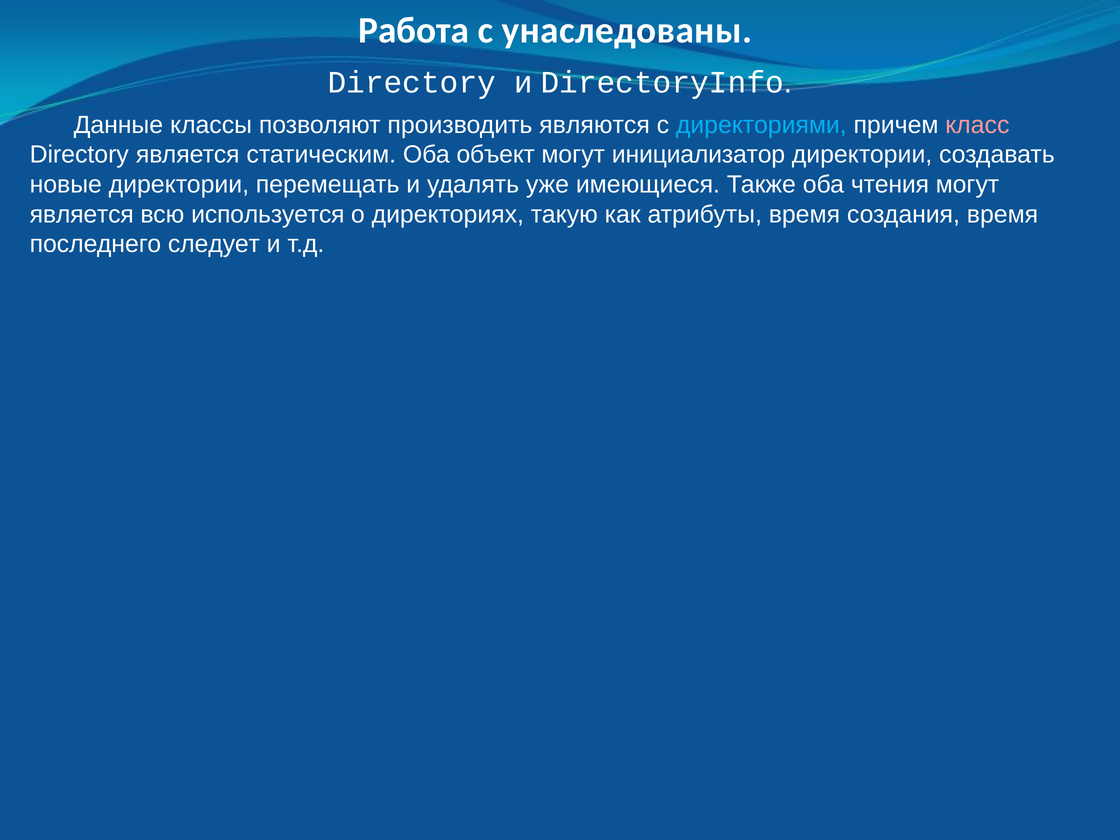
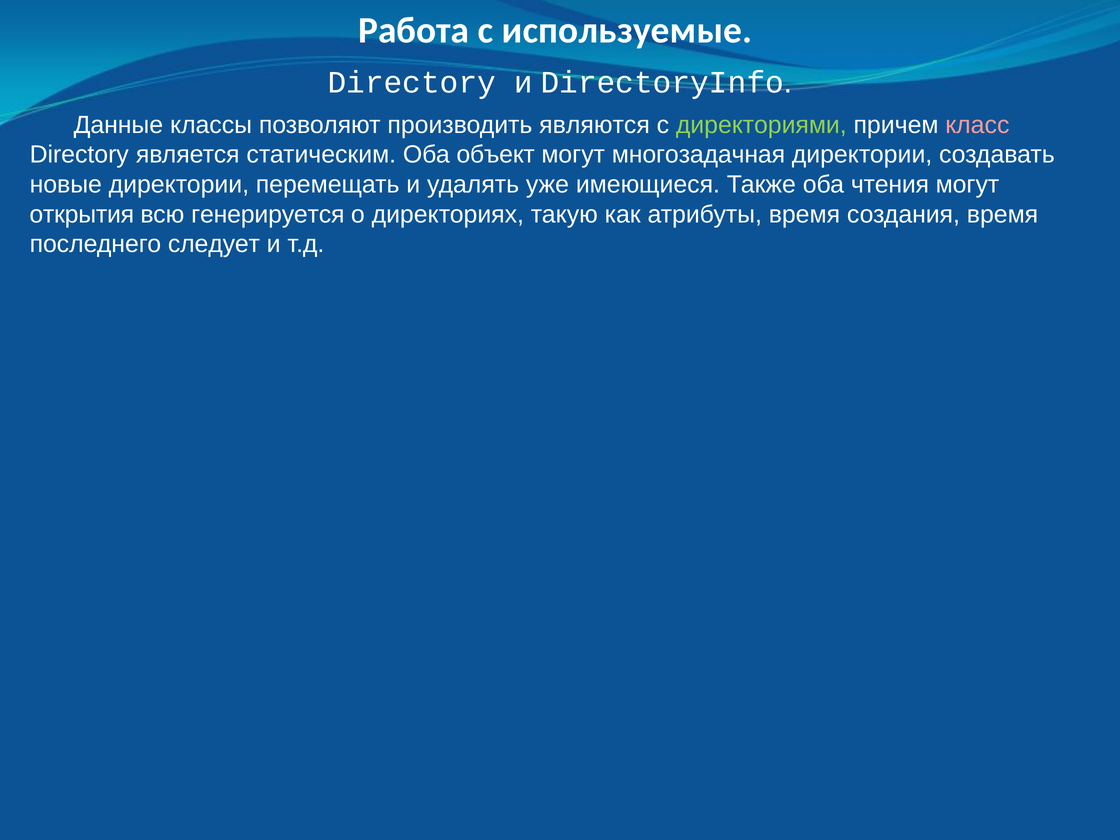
унаследованы: унаследованы -> используемые
директориями colour: light blue -> light green
инициализатор: инициализатор -> многозадачная
является at (82, 214): является -> открытия
используется: используется -> генерируется
